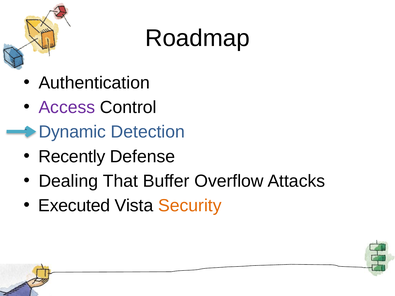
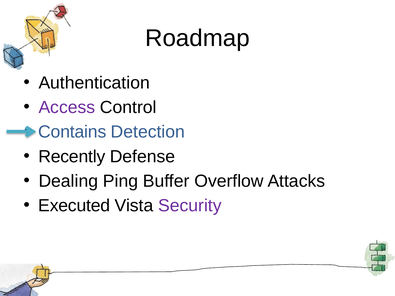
Dynamic: Dynamic -> Contains
That: That -> Ping
Security colour: orange -> purple
